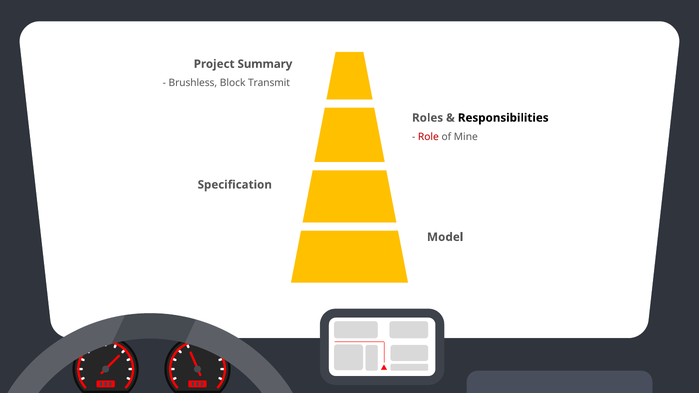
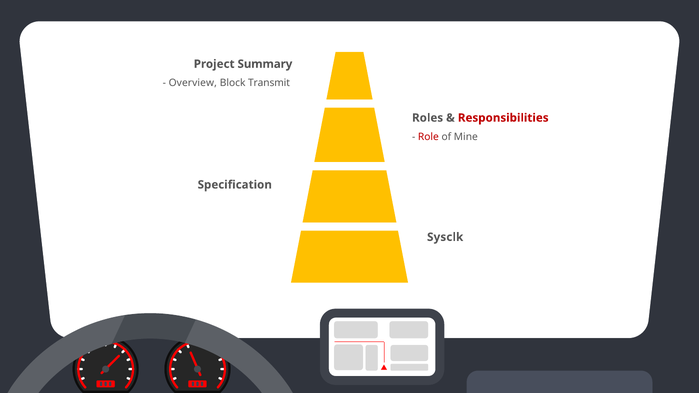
Brushless: Brushless -> Overview
Responsibilities colour: black -> red
Model: Model -> Sysclk
